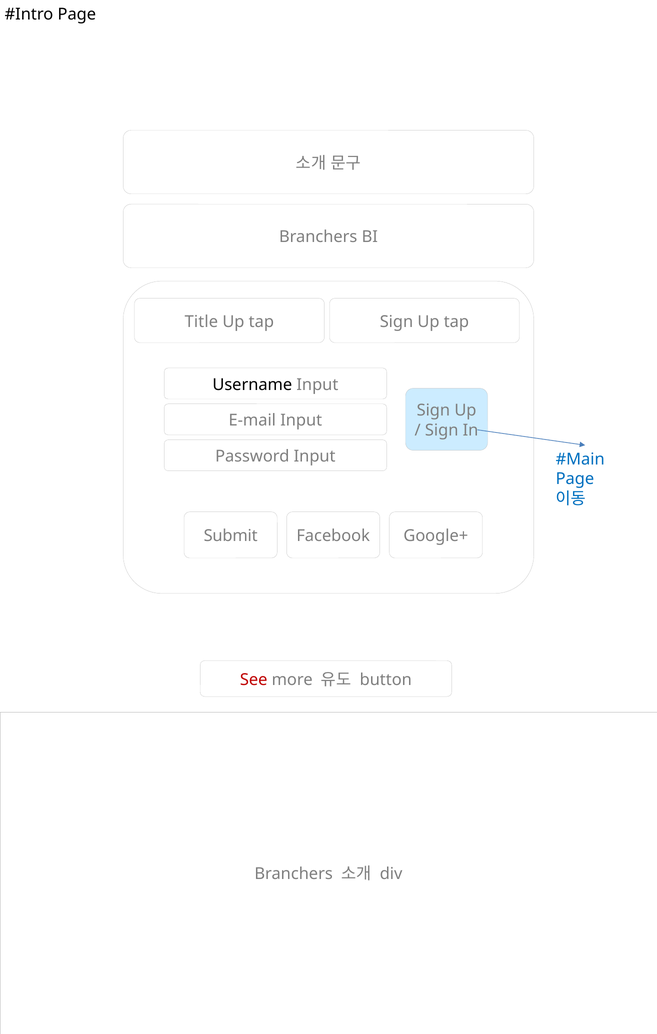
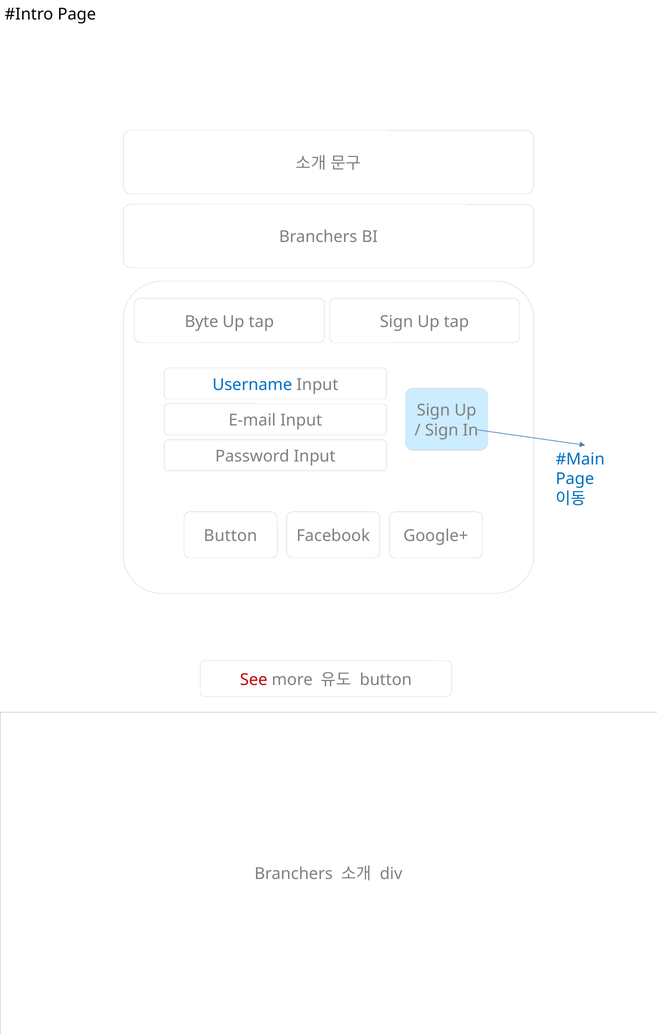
Title: Title -> Byte
Username colour: black -> blue
Submit at (231, 536): Submit -> Button
